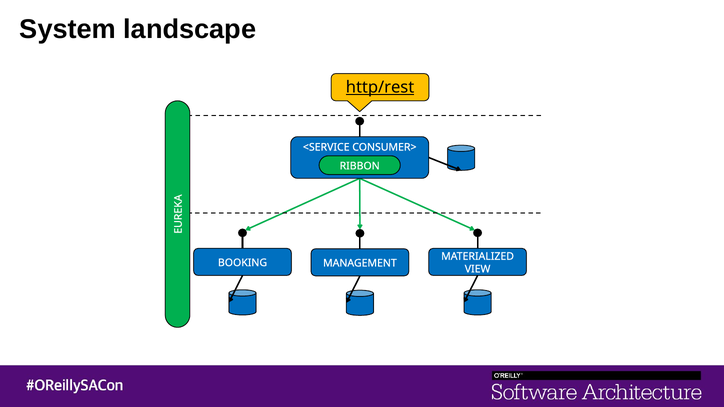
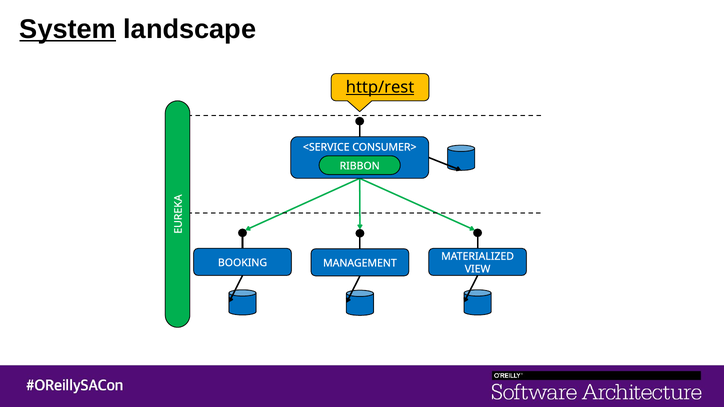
System underline: none -> present
